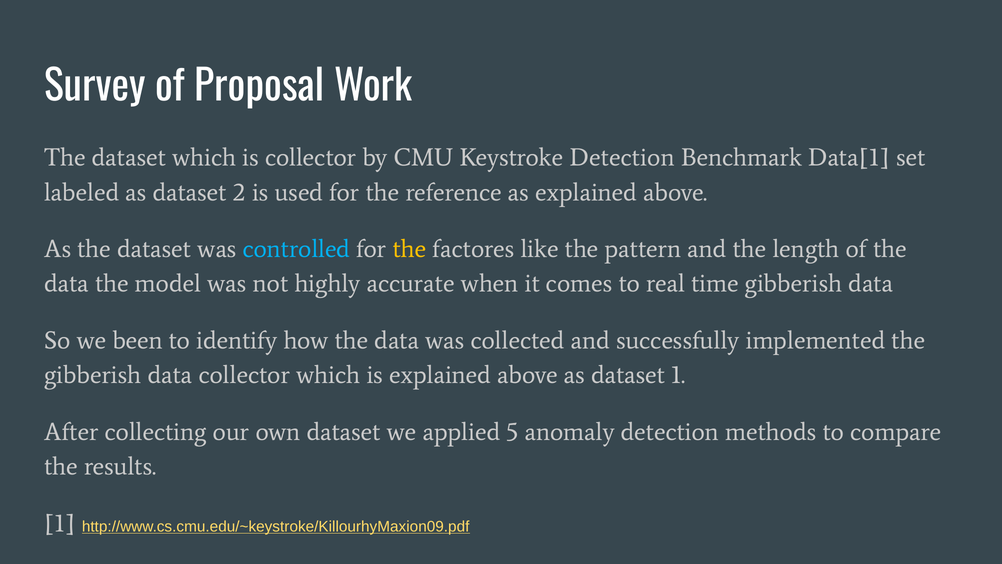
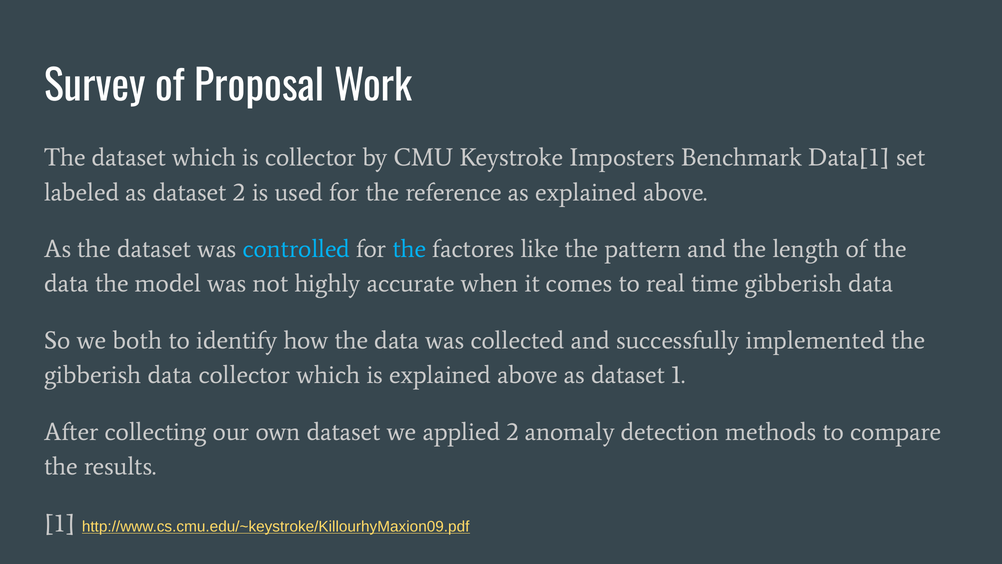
Keystroke Detection: Detection -> Imposters
the at (409, 249) colour: yellow -> light blue
been: been -> both
applied 5: 5 -> 2
